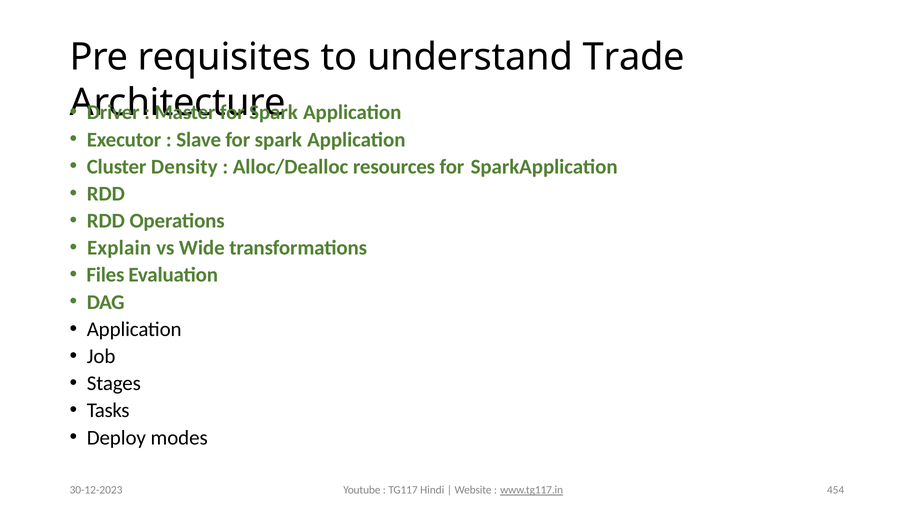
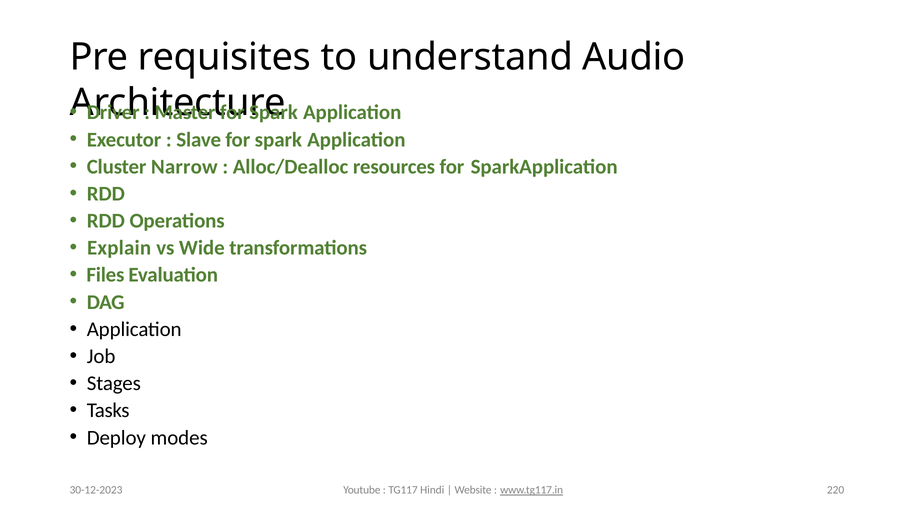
Trade: Trade -> Audio
Density: Density -> Narrow
454: 454 -> 220
